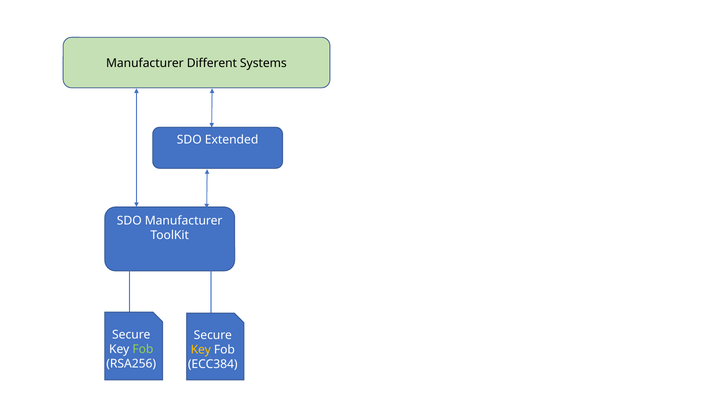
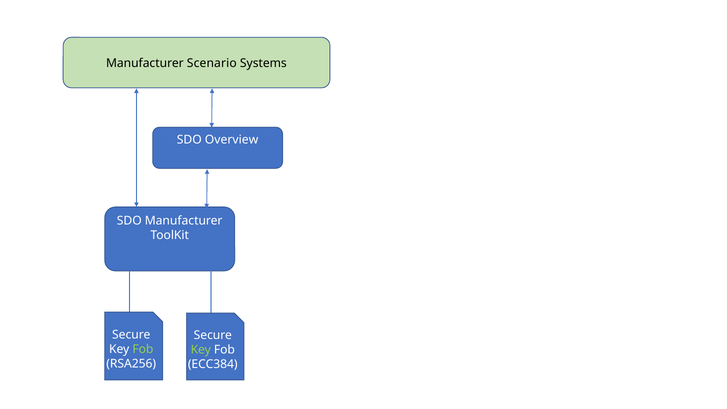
Different: Different -> Scenario
Extended: Extended -> Overview
Key at (201, 350) colour: yellow -> light green
